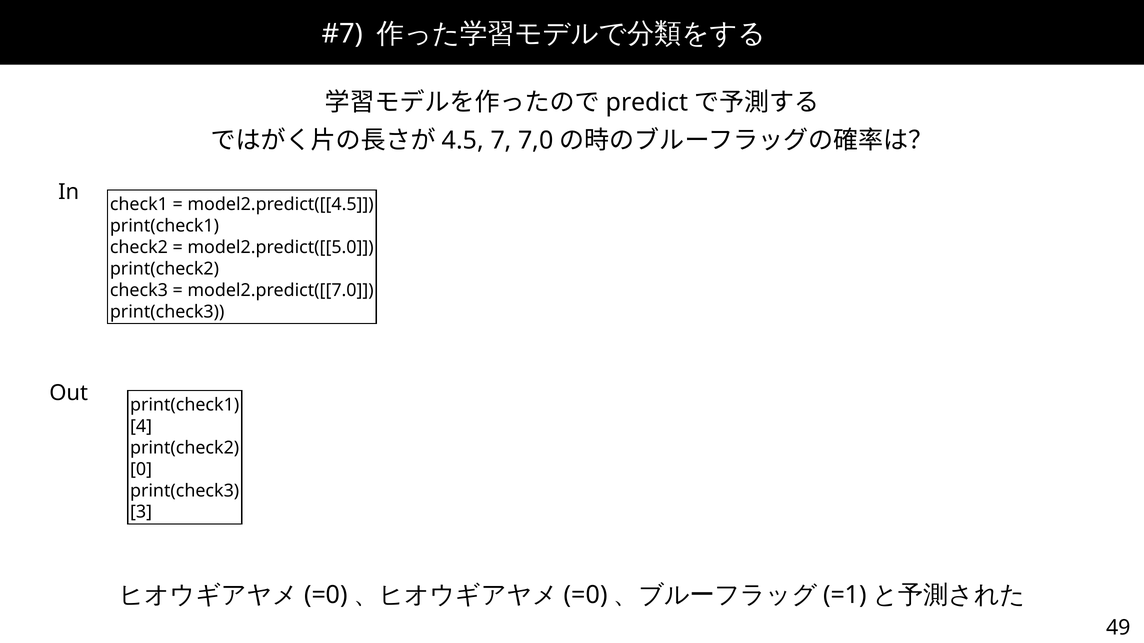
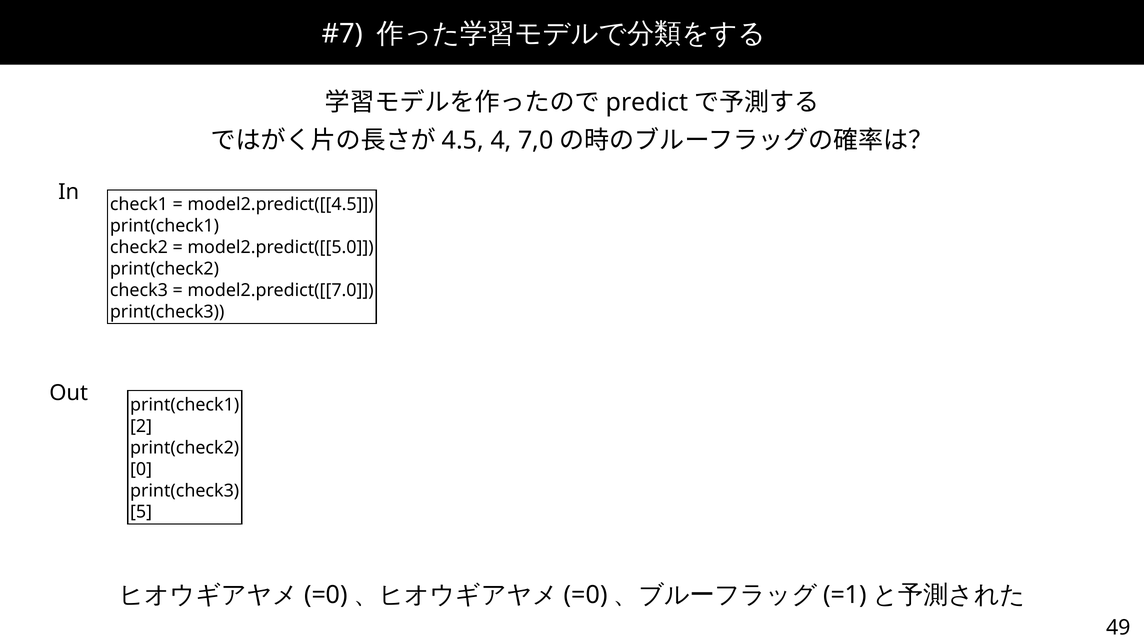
7: 7 -> 4
4: 4 -> 2
3: 3 -> 5
